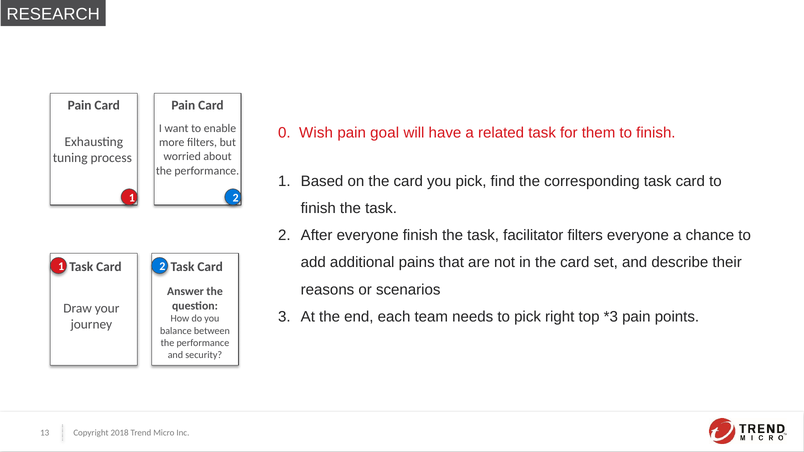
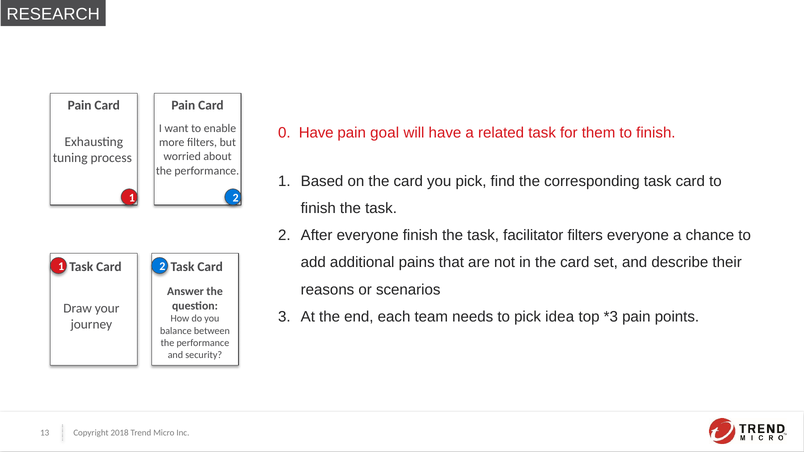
0 Wish: Wish -> Have
right: right -> idea
